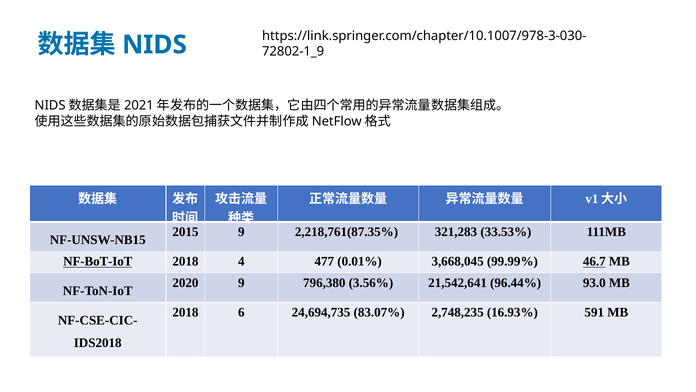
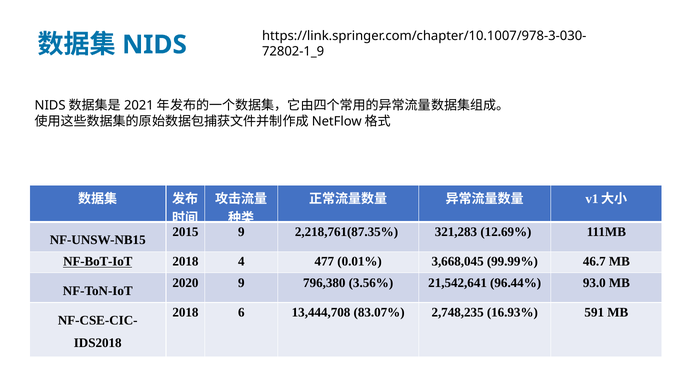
33.53%: 33.53% -> 12.69%
46.7 underline: present -> none
24,694,735: 24,694,735 -> 13,444,708
